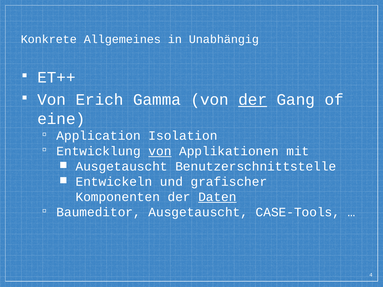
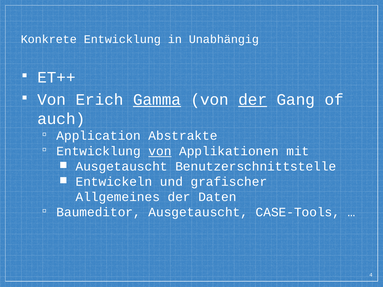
Konkrete Allgemeines: Allgemeines -> Entwicklung
Gamma underline: none -> present
eine: eine -> auch
Isolation: Isolation -> Abstrakte
Komponenten: Komponenten -> Allgemeines
Daten underline: present -> none
